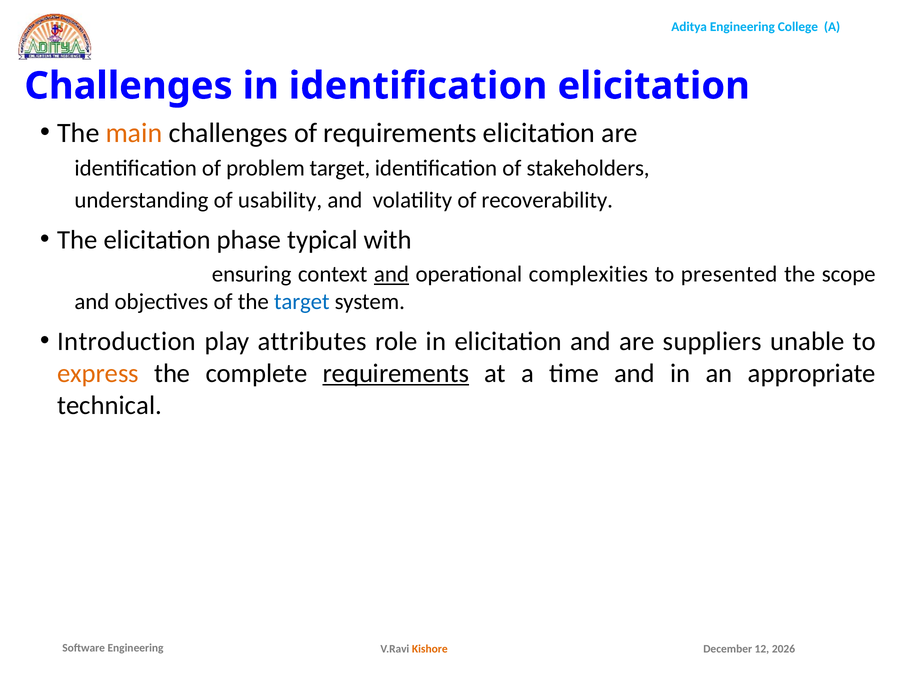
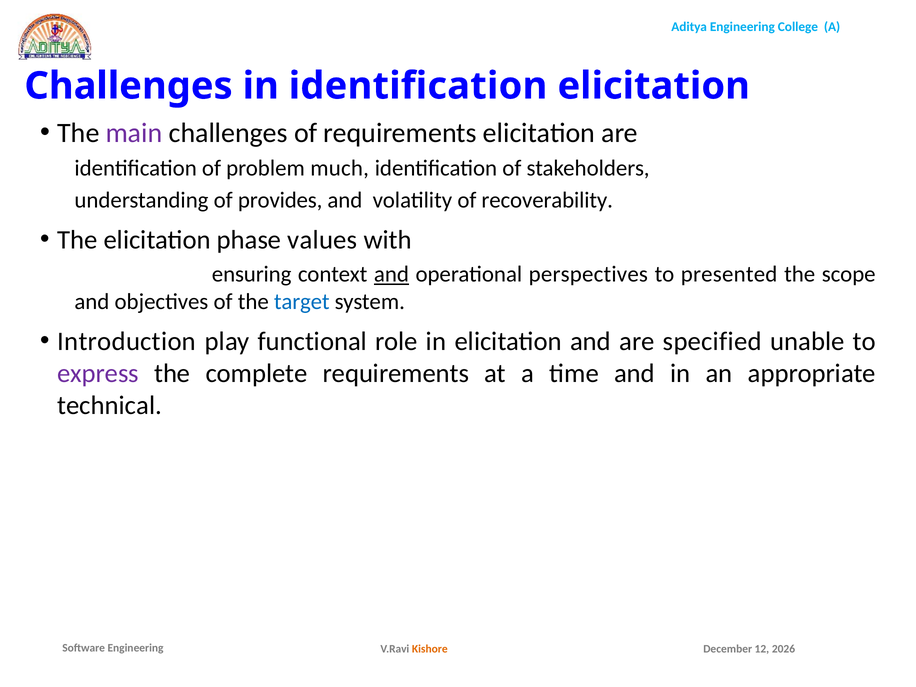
main colour: orange -> purple
problem target: target -> much
usability: usability -> provides
typical: typical -> values
complexities: complexities -> perspectives
attributes: attributes -> functional
suppliers: suppliers -> specified
express colour: orange -> purple
requirements at (396, 373) underline: present -> none
